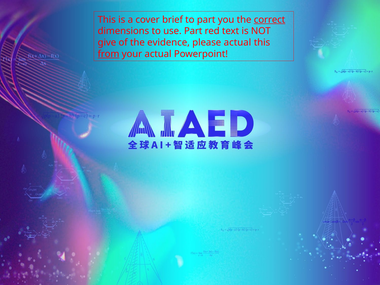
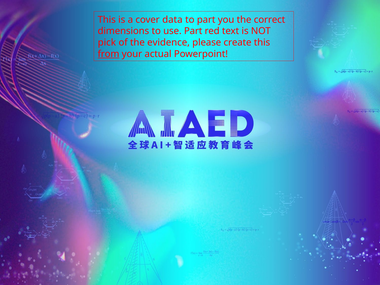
brief: brief -> data
correct underline: present -> none
give: give -> pick
please actual: actual -> create
